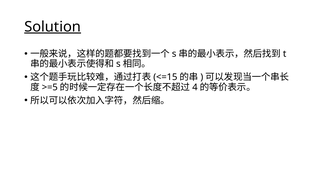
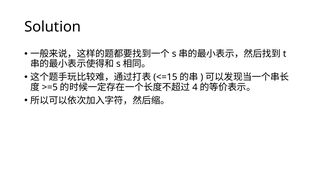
Solution underline: present -> none
